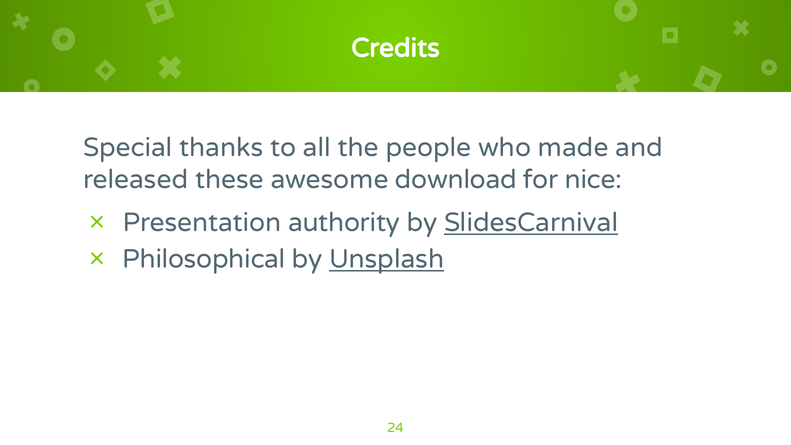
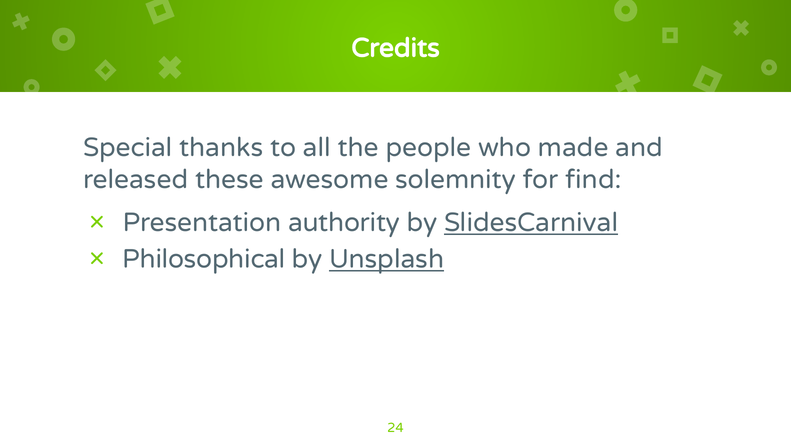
download: download -> solemnity
nice: nice -> find
